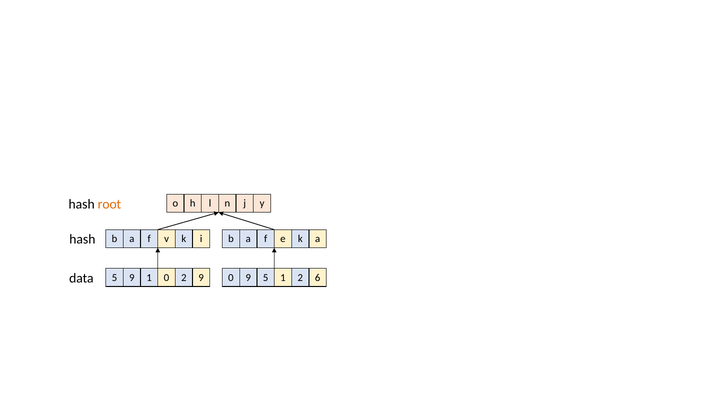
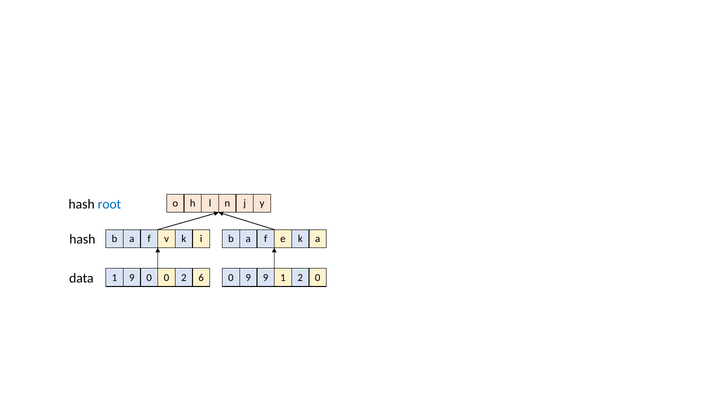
root colour: orange -> blue
data 5: 5 -> 1
9 1: 1 -> 0
2 9: 9 -> 6
9 5: 5 -> 9
2 6: 6 -> 0
